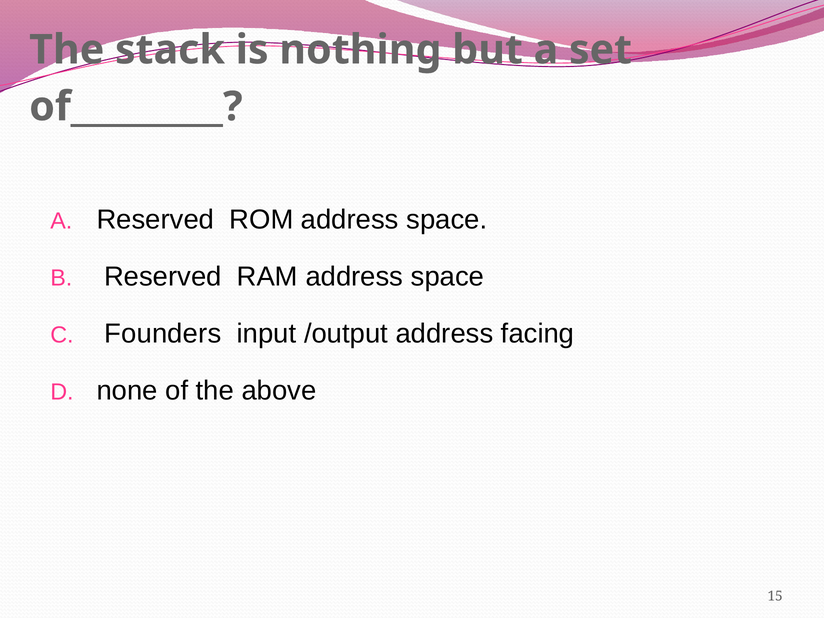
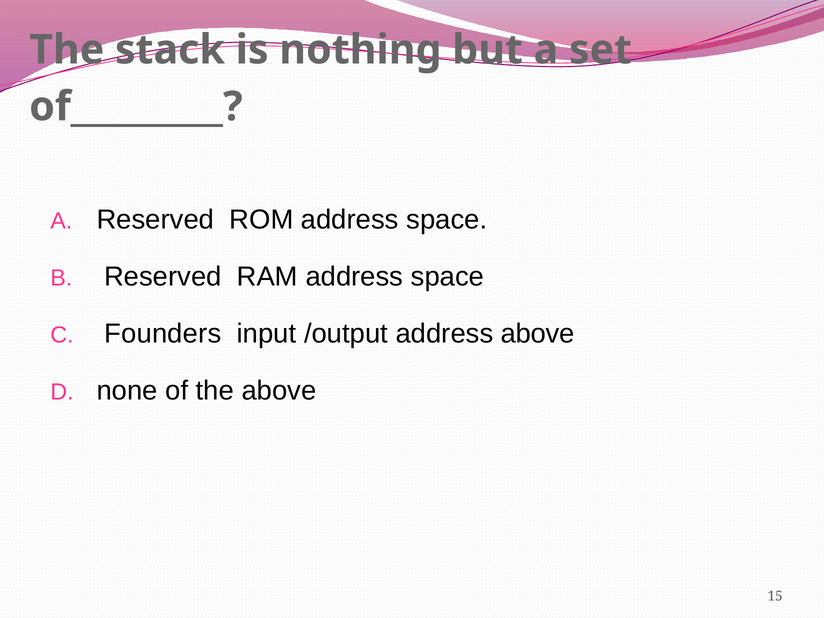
address facing: facing -> above
